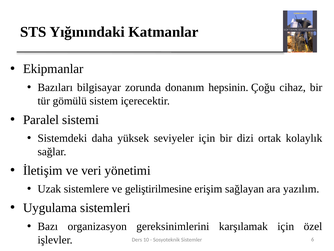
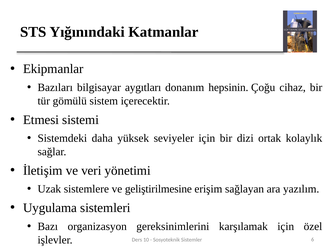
zorunda: zorunda -> aygıtları
Paralel: Paralel -> Etmesi
